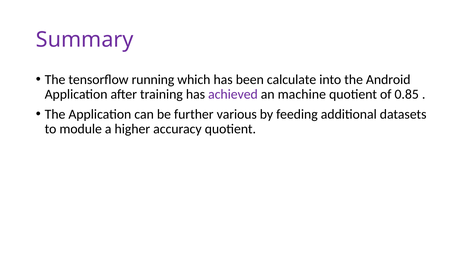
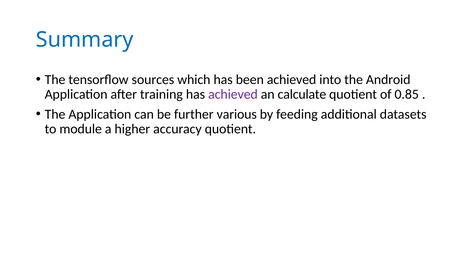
Summary colour: purple -> blue
running: running -> sources
been calculate: calculate -> achieved
machine: machine -> calculate
